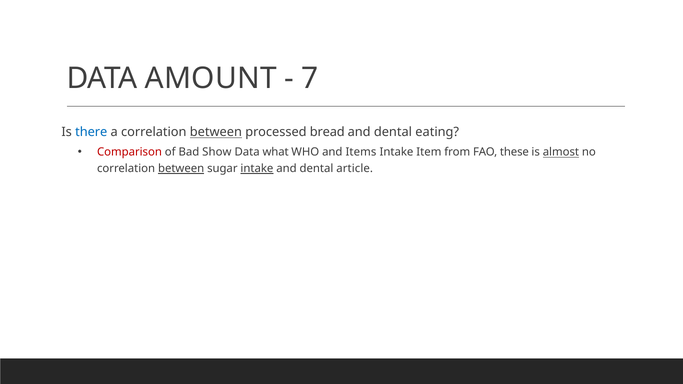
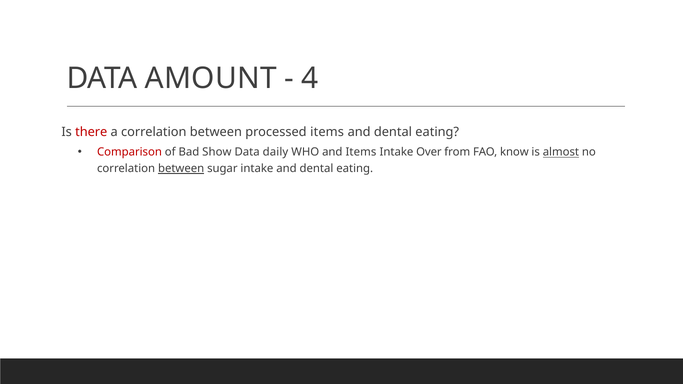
7: 7 -> 4
there colour: blue -> red
between at (216, 132) underline: present -> none
processed bread: bread -> items
what: what -> daily
Item: Item -> Over
these: these -> know
intake at (257, 169) underline: present -> none
article at (355, 169): article -> eating
